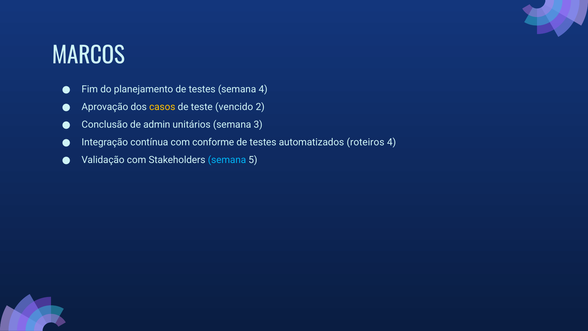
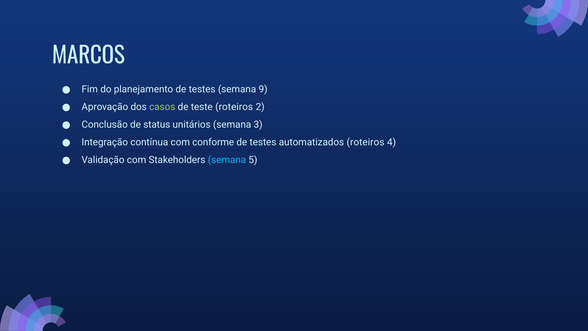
semana 4: 4 -> 9
casos colour: yellow -> light green
teste vencido: vencido -> roteiros
admin: admin -> status
